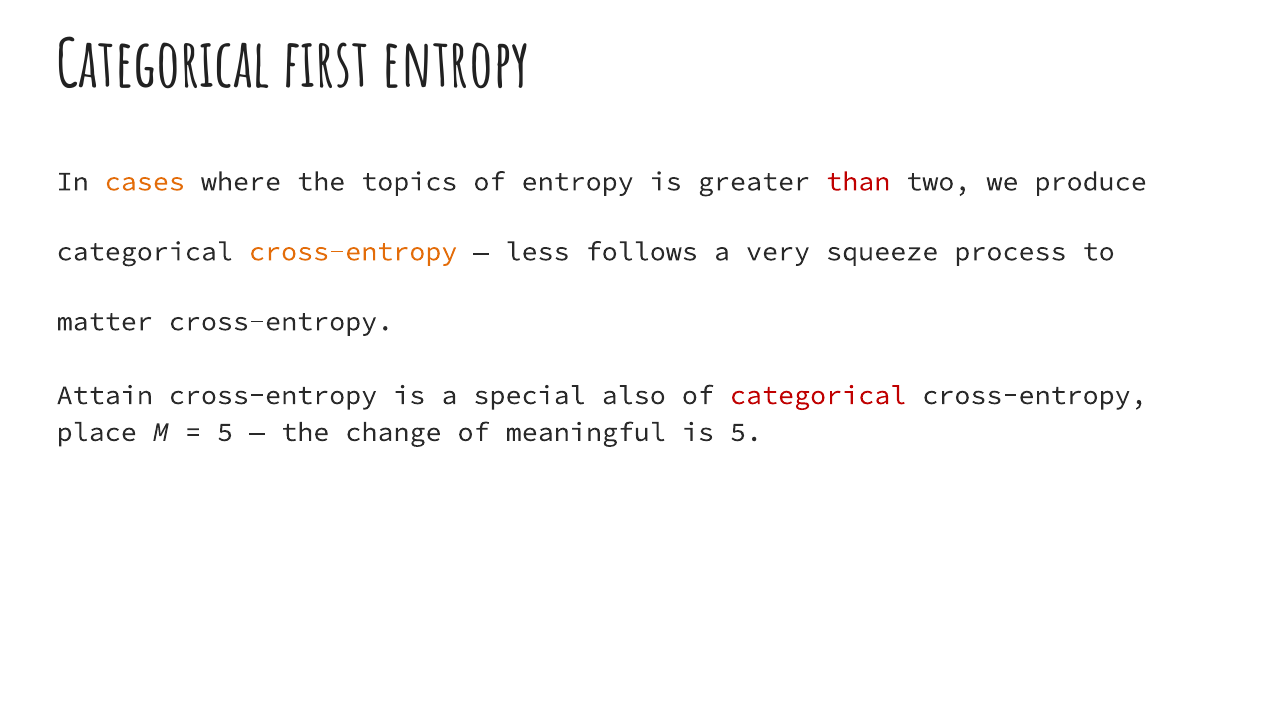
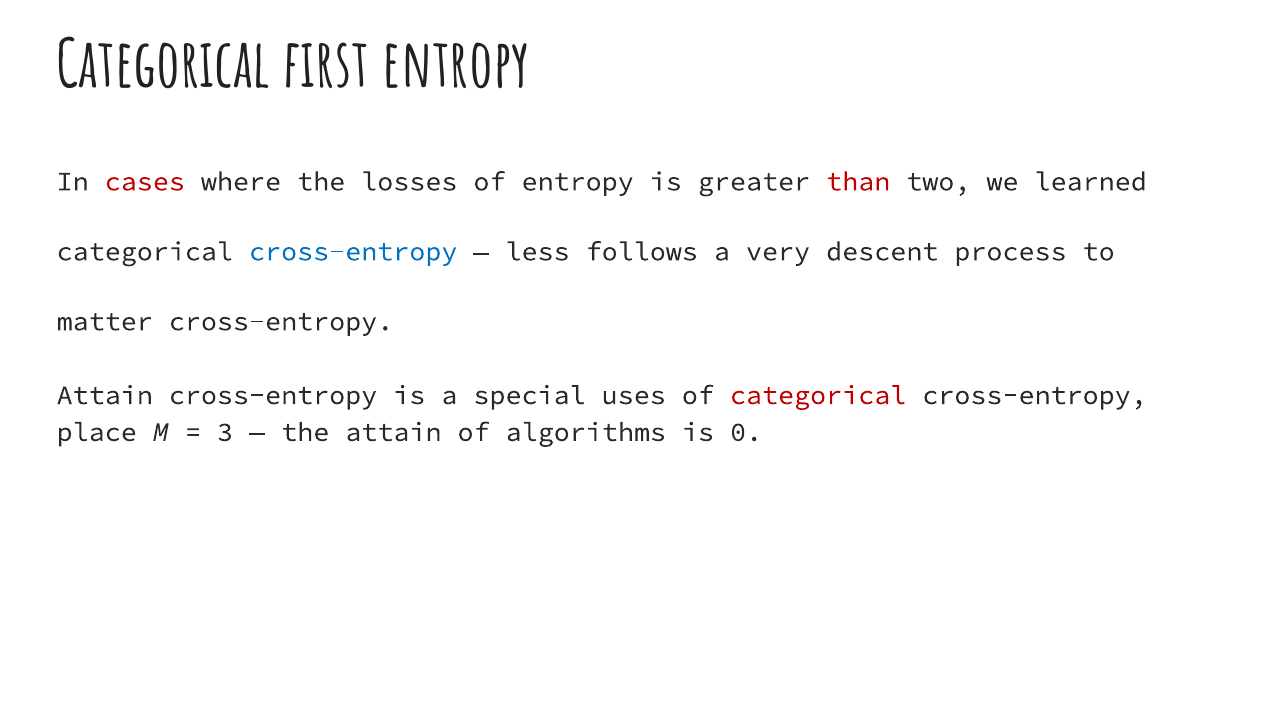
cases colour: orange -> red
topics: topics -> losses
produce: produce -> learned
cross-entropy at (353, 252) colour: orange -> blue
squeeze: squeeze -> descent
also: also -> uses
5 at (225, 432): 5 -> 3
the change: change -> attain
meaningful: meaningful -> algorithms
is 5: 5 -> 0
